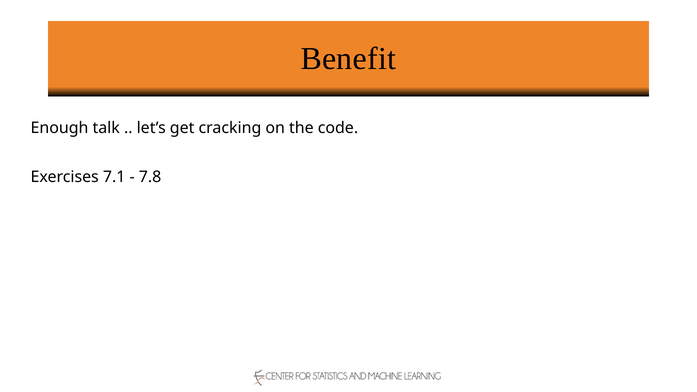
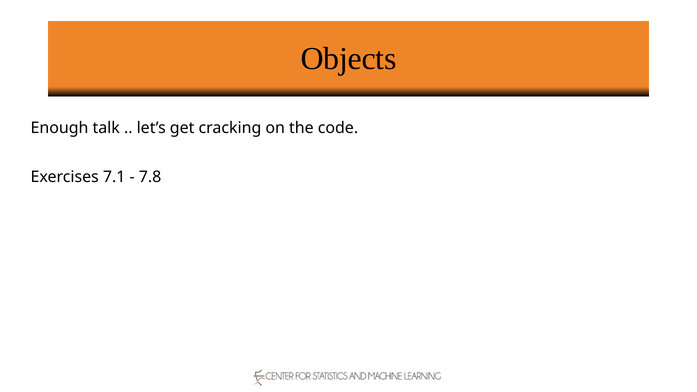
Benefit: Benefit -> Objects
